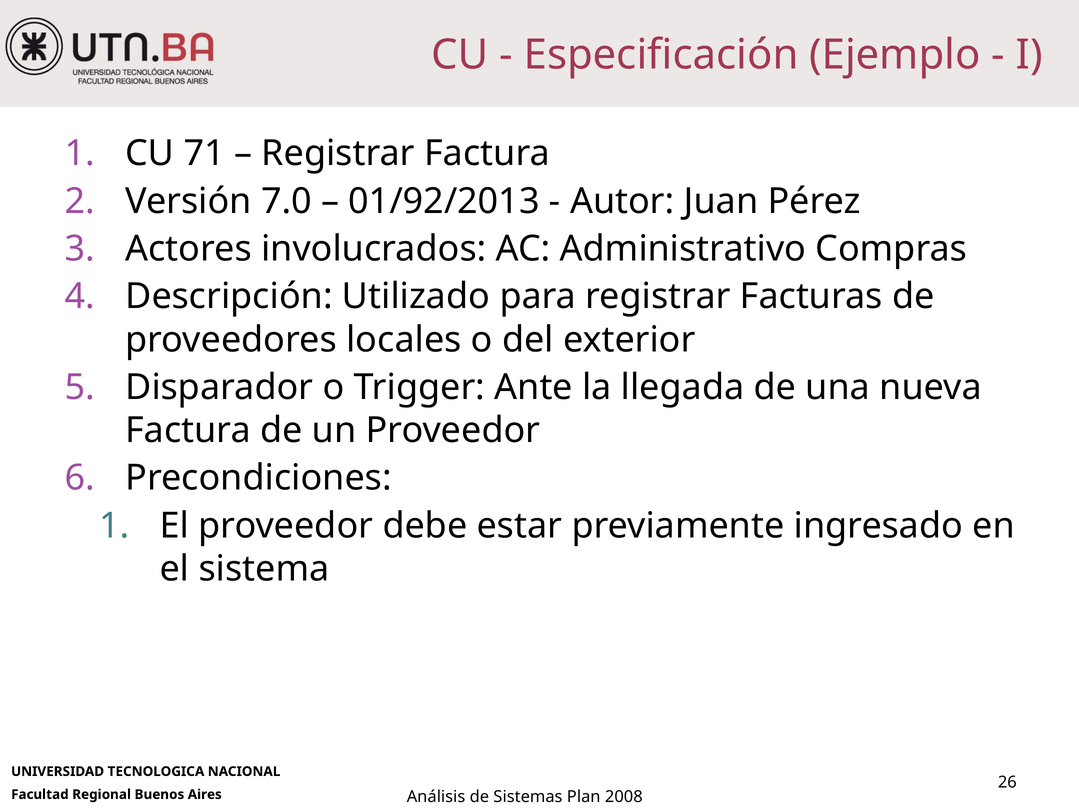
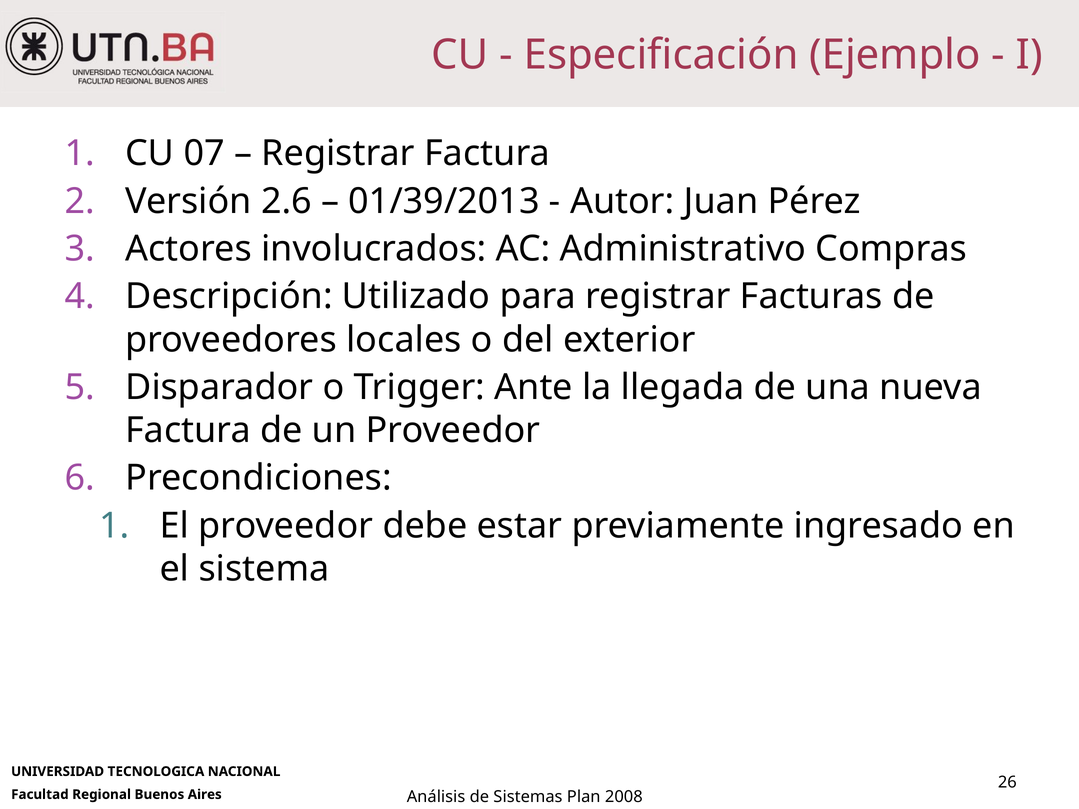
71: 71 -> 07
7.0: 7.0 -> 2.6
01/92/2013: 01/92/2013 -> 01/39/2013
